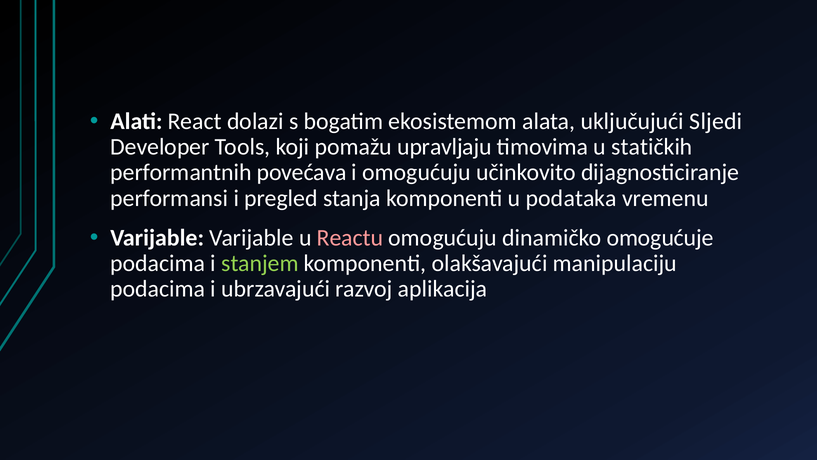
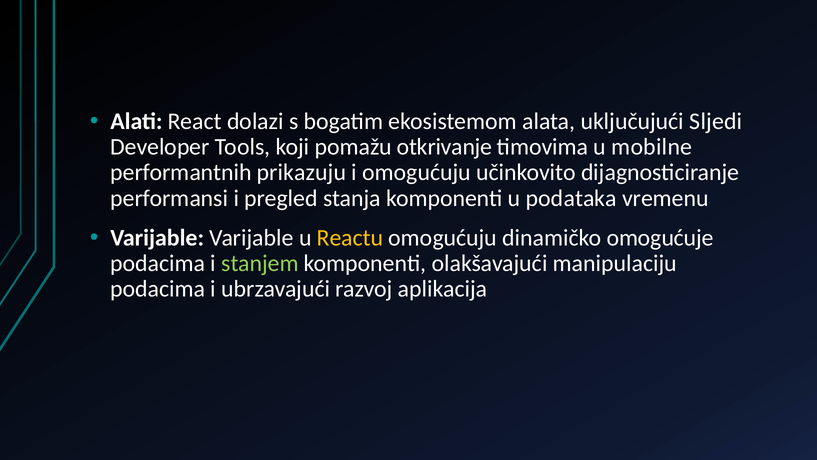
upravljaju: upravljaju -> otkrivanje
statičkih: statičkih -> mobilne
povećava: povećava -> prikazuju
Reactu colour: pink -> yellow
